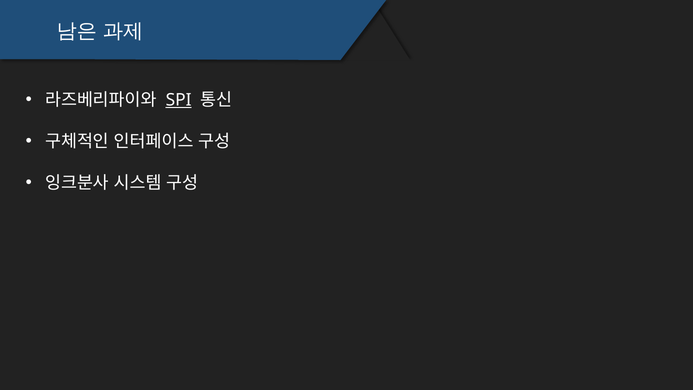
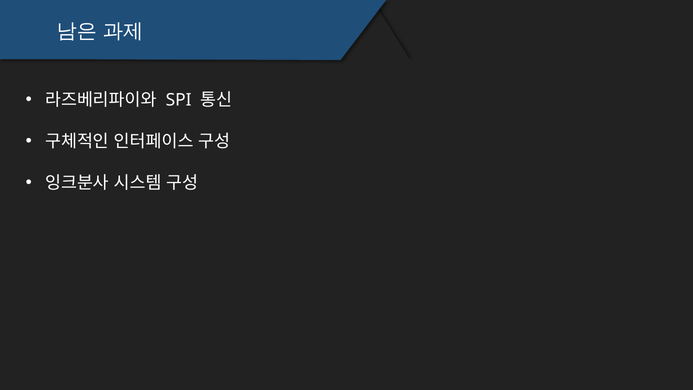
SPI underline: present -> none
